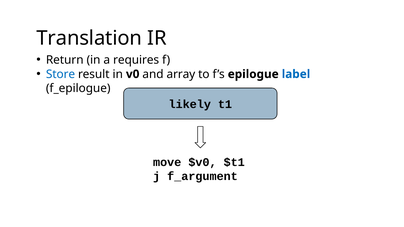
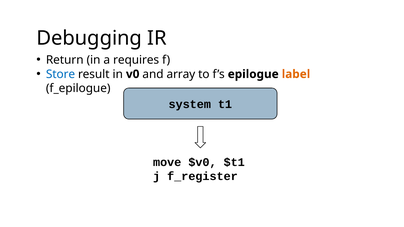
Translation: Translation -> Debugging
label colour: blue -> orange
likely: likely -> system
f_argument: f_argument -> f_register
